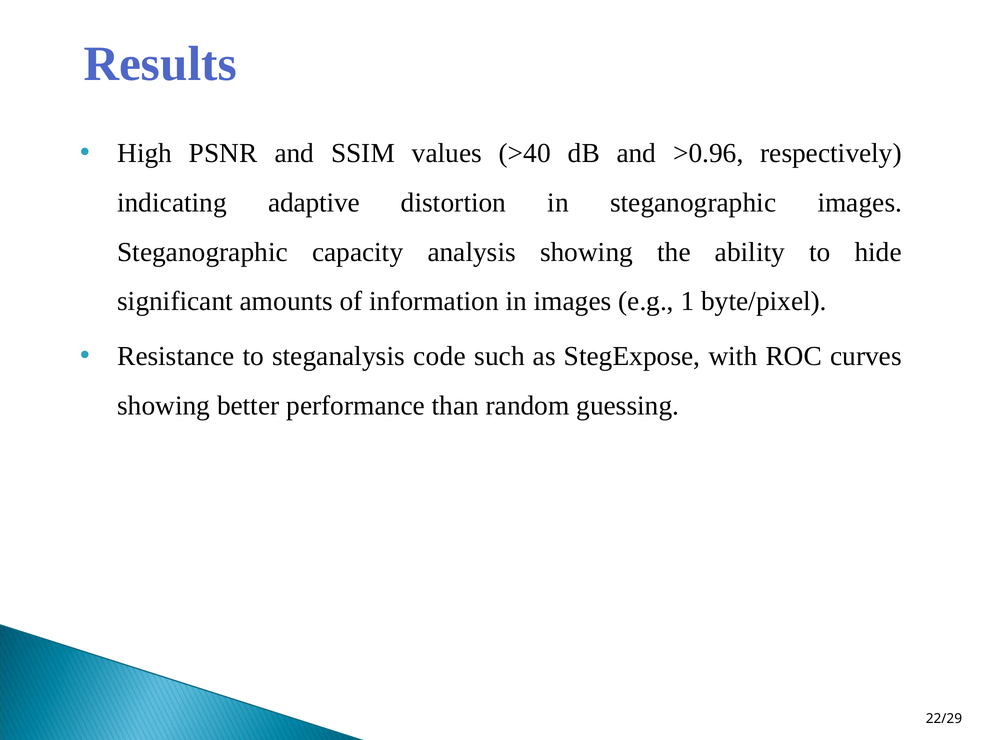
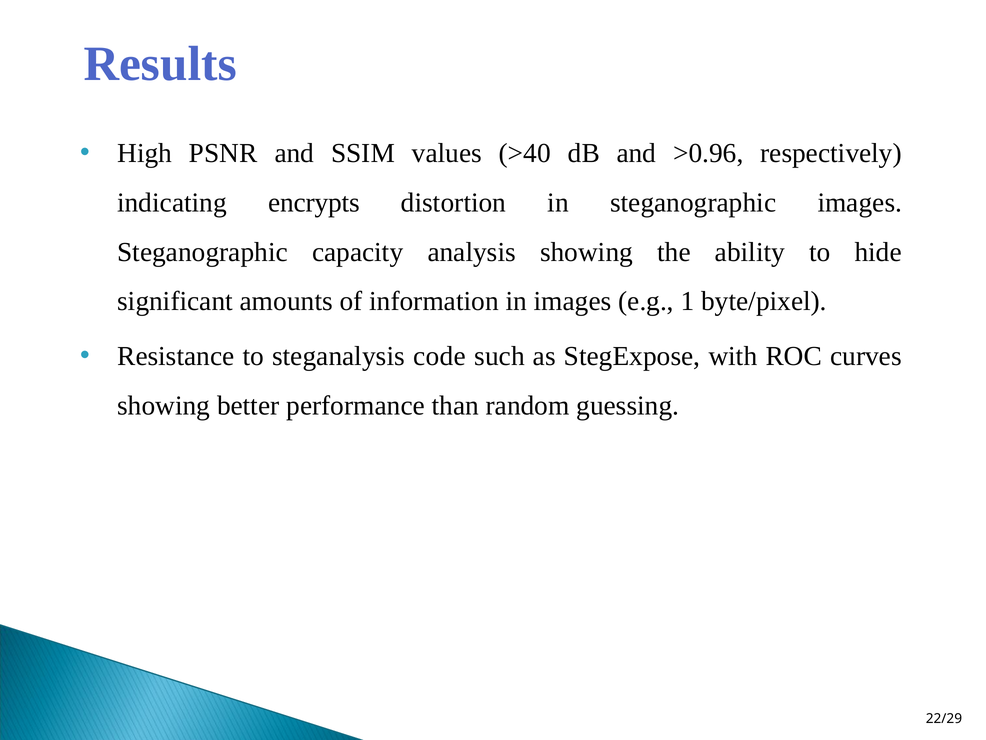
adaptive: adaptive -> encrypts
